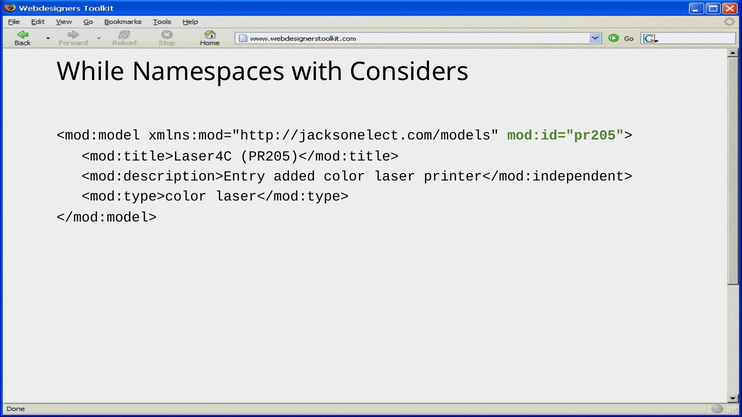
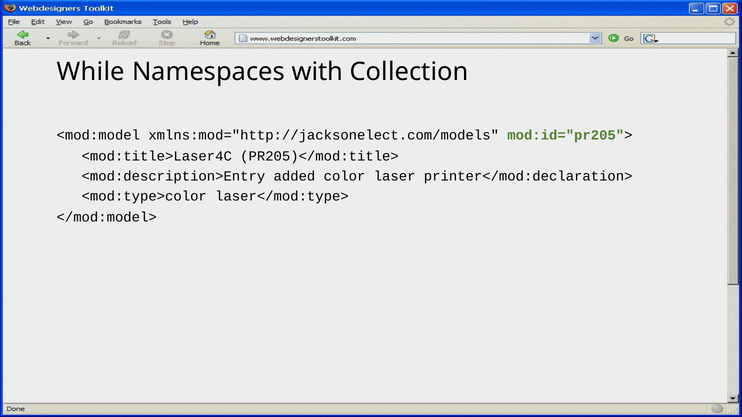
Considers: Considers -> Collection
printer</mod:independent>: printer</mod:independent> -> printer</mod:declaration>
